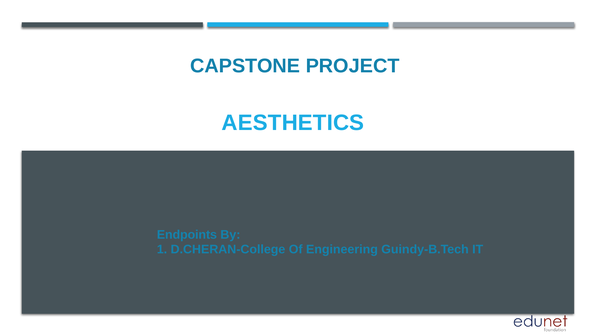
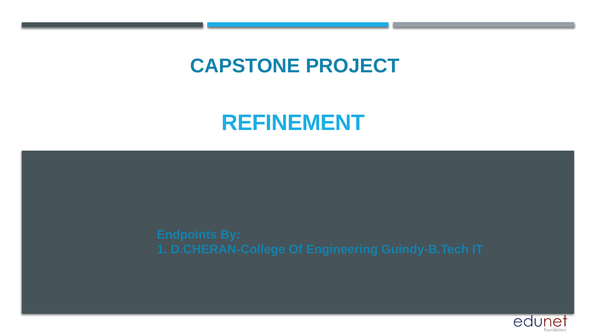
AESTHETICS: AESTHETICS -> REFINEMENT
